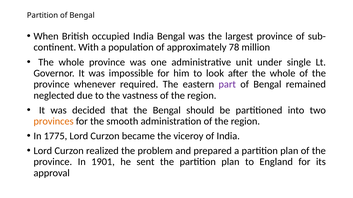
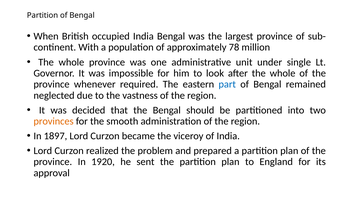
part colour: purple -> blue
1775: 1775 -> 1897
1901: 1901 -> 1920
